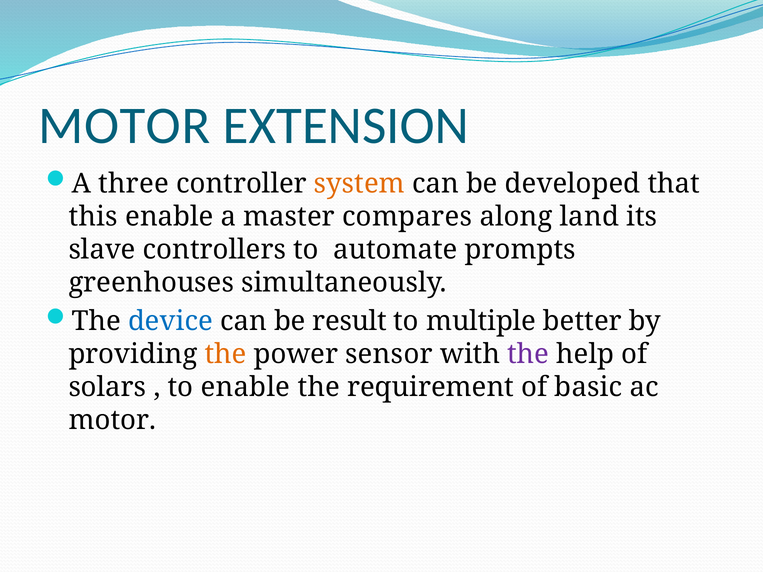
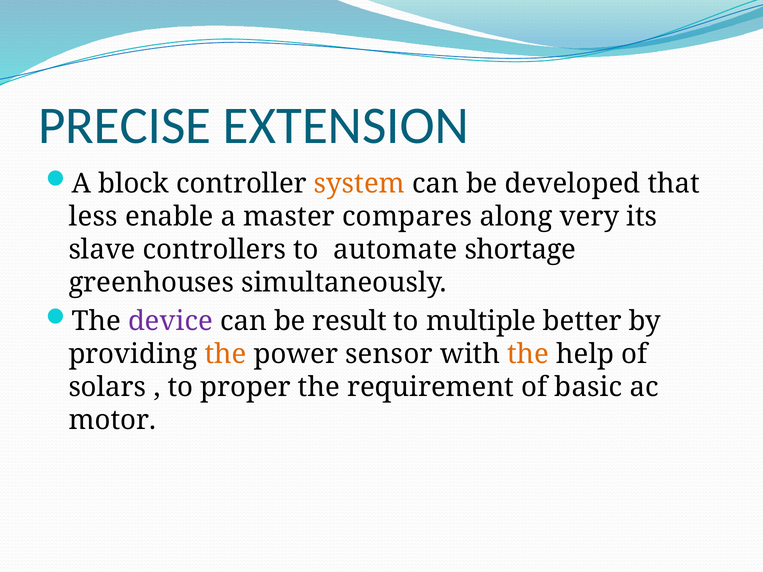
MOTOR at (124, 126): MOTOR -> PRECISE
three: three -> block
this: this -> less
land: land -> very
prompts: prompts -> shortage
device colour: blue -> purple
the at (528, 354) colour: purple -> orange
to enable: enable -> proper
